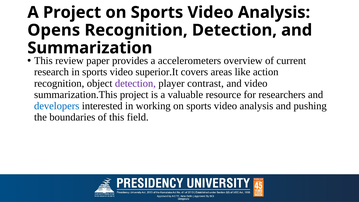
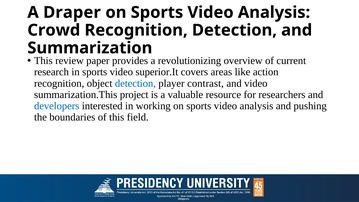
A Project: Project -> Draper
Opens: Opens -> Crowd
accelerometers: accelerometers -> revolutionizing
detection at (135, 83) colour: purple -> blue
